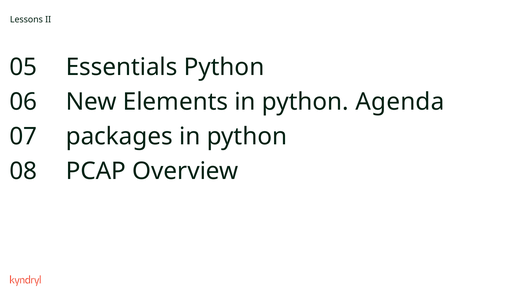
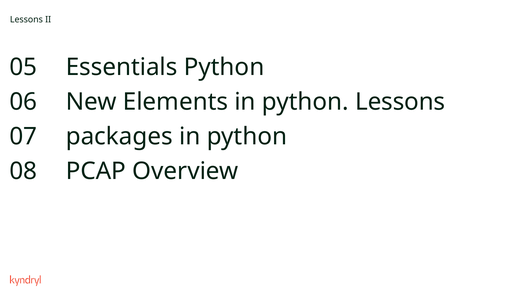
python Agenda: Agenda -> Lessons
